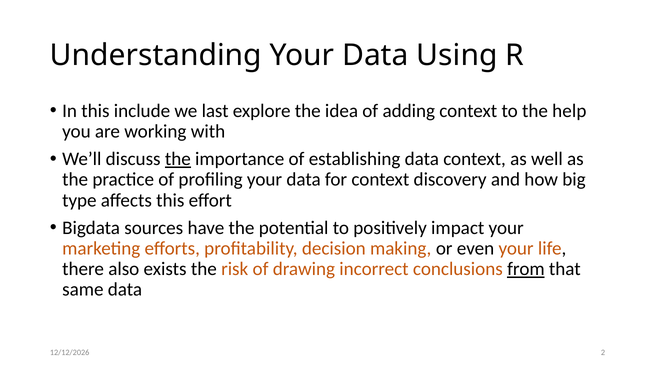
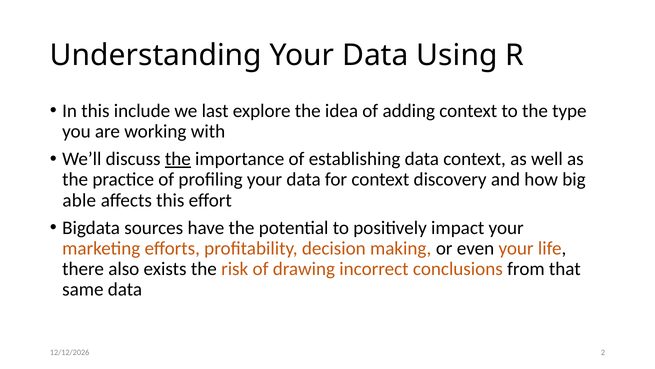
help: help -> type
type: type -> able
from underline: present -> none
